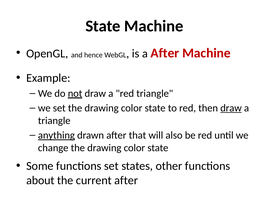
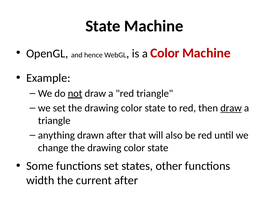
a After: After -> Color
anything underline: present -> none
about: about -> width
